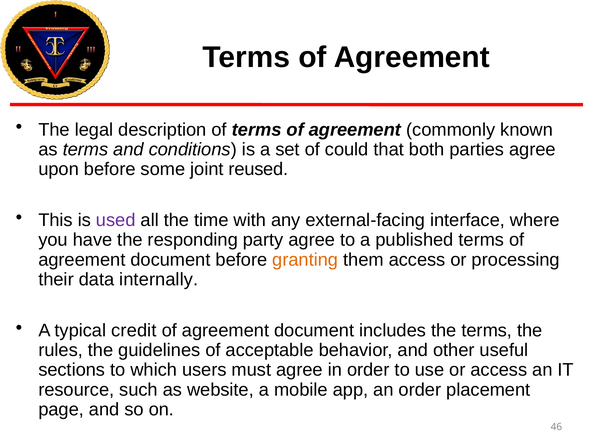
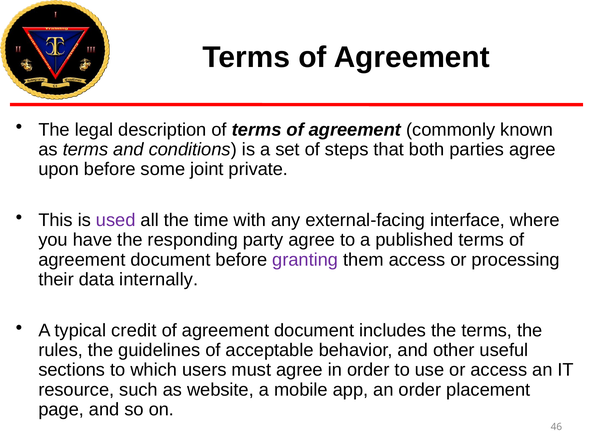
could: could -> steps
reused: reused -> private
granting colour: orange -> purple
